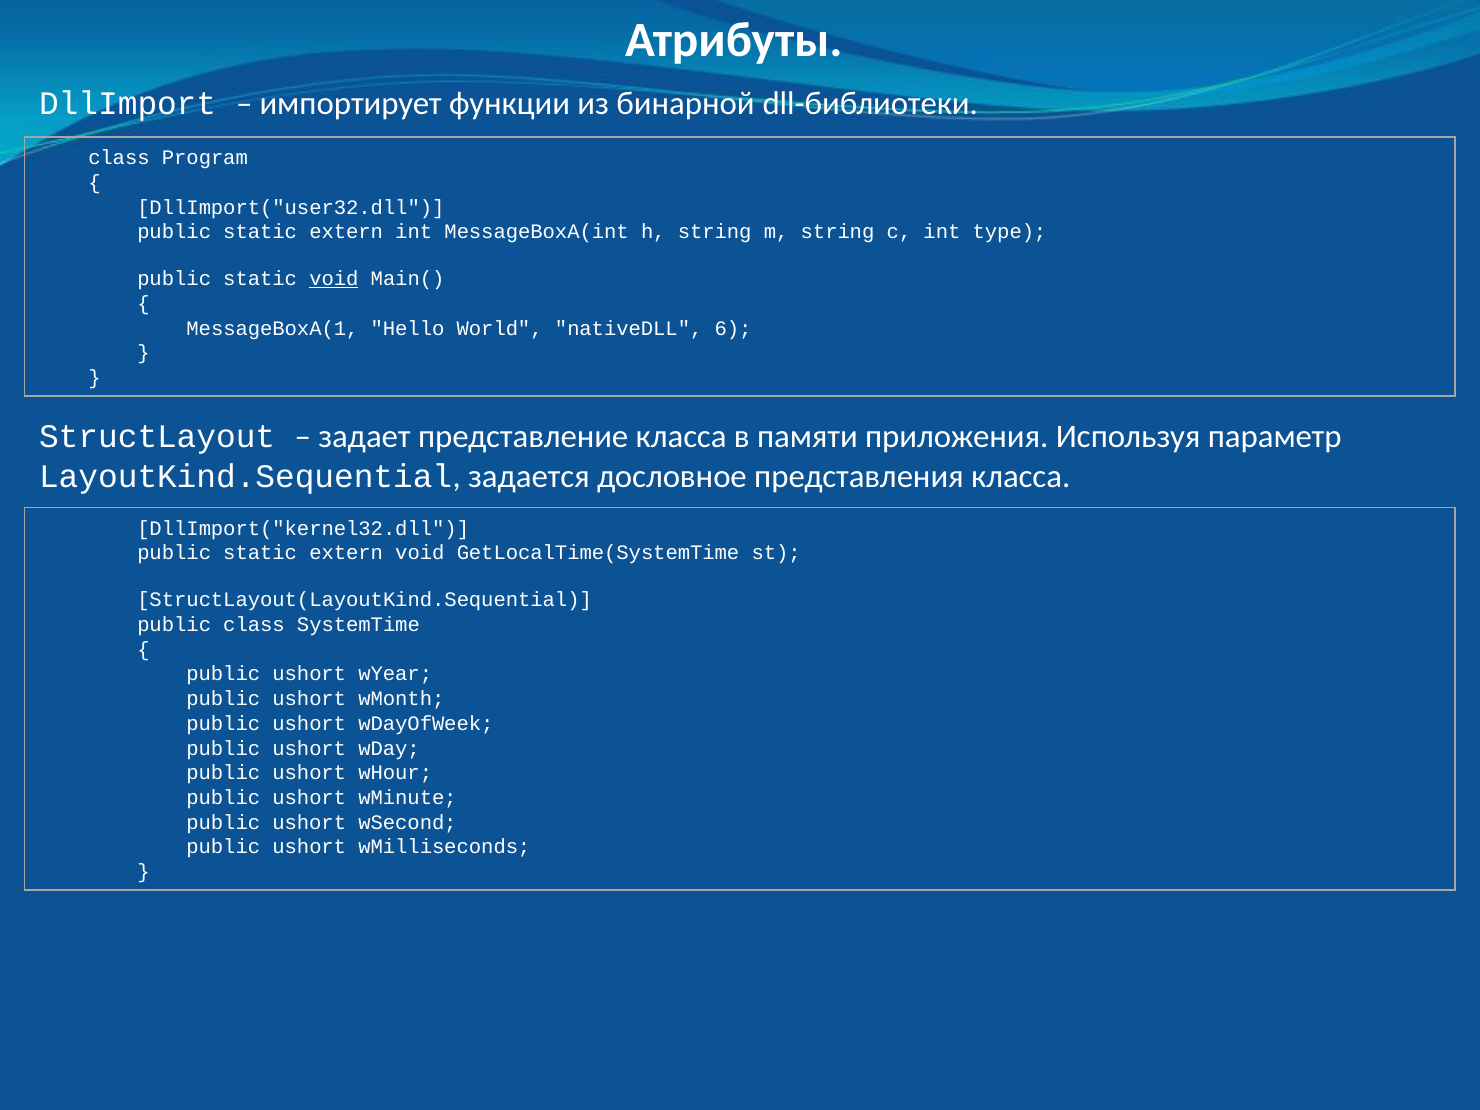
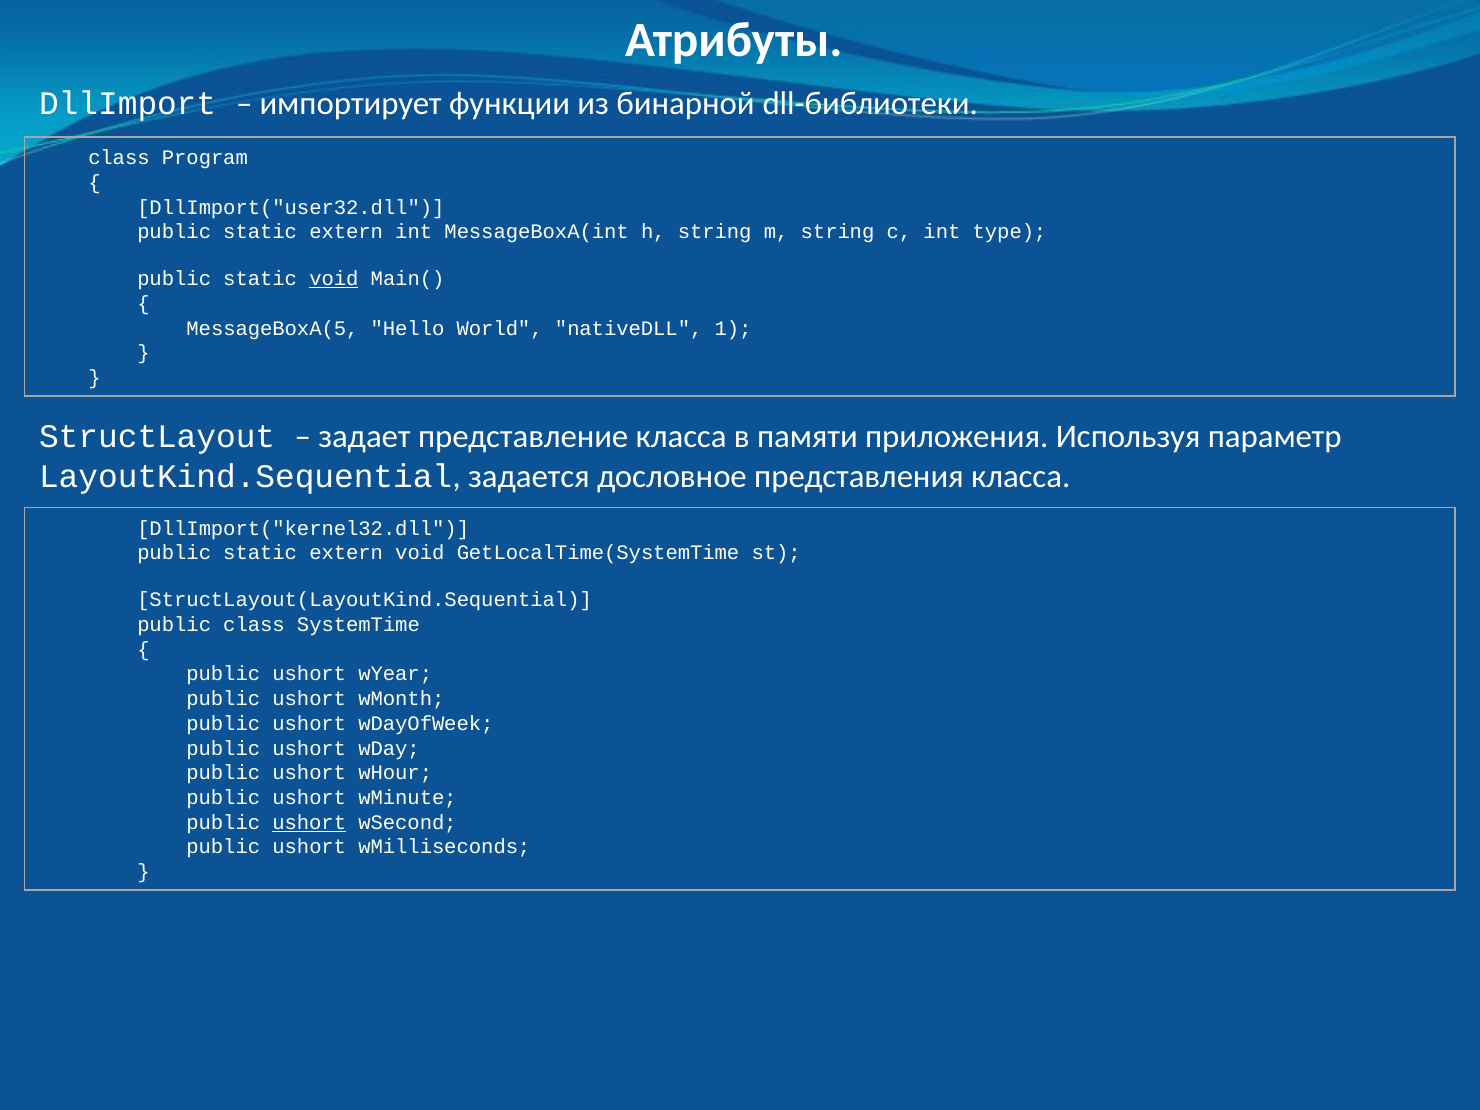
MessageBoxA(1: MessageBoxA(1 -> MessageBoxA(5
6: 6 -> 1
ushort at (309, 822) underline: none -> present
